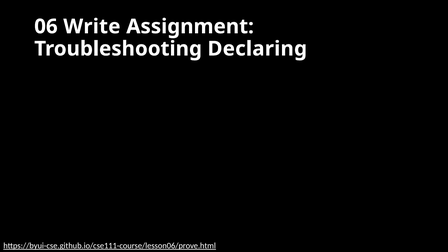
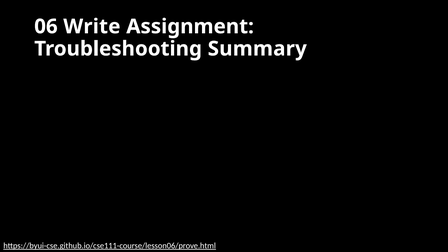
Declaring: Declaring -> Summary
